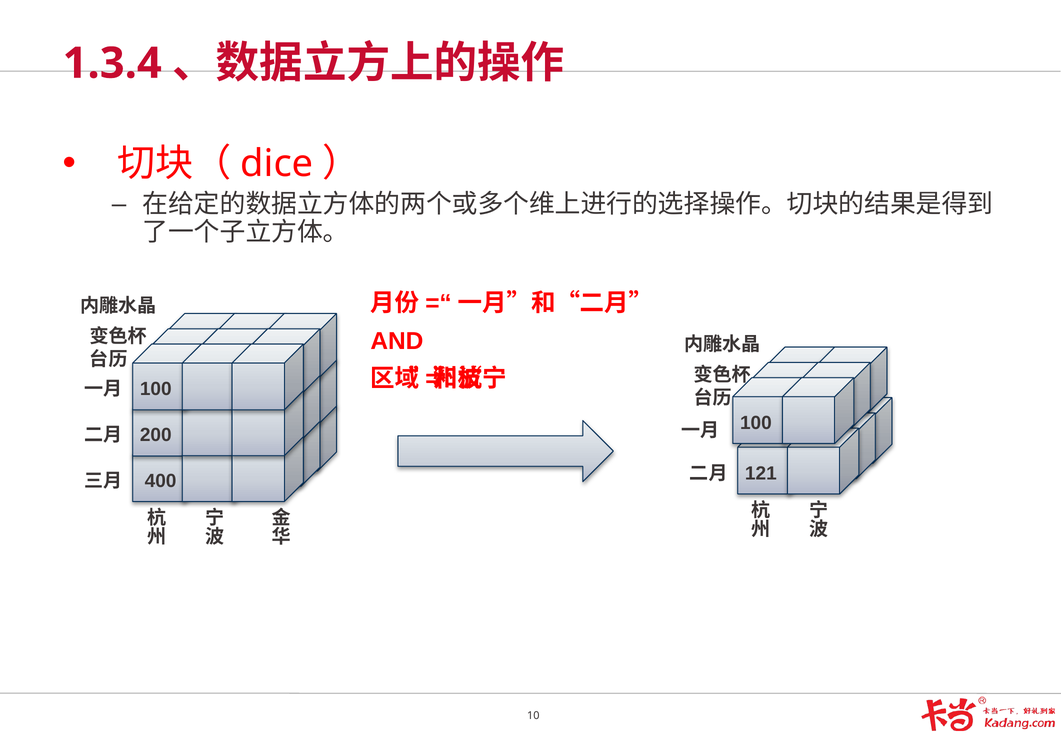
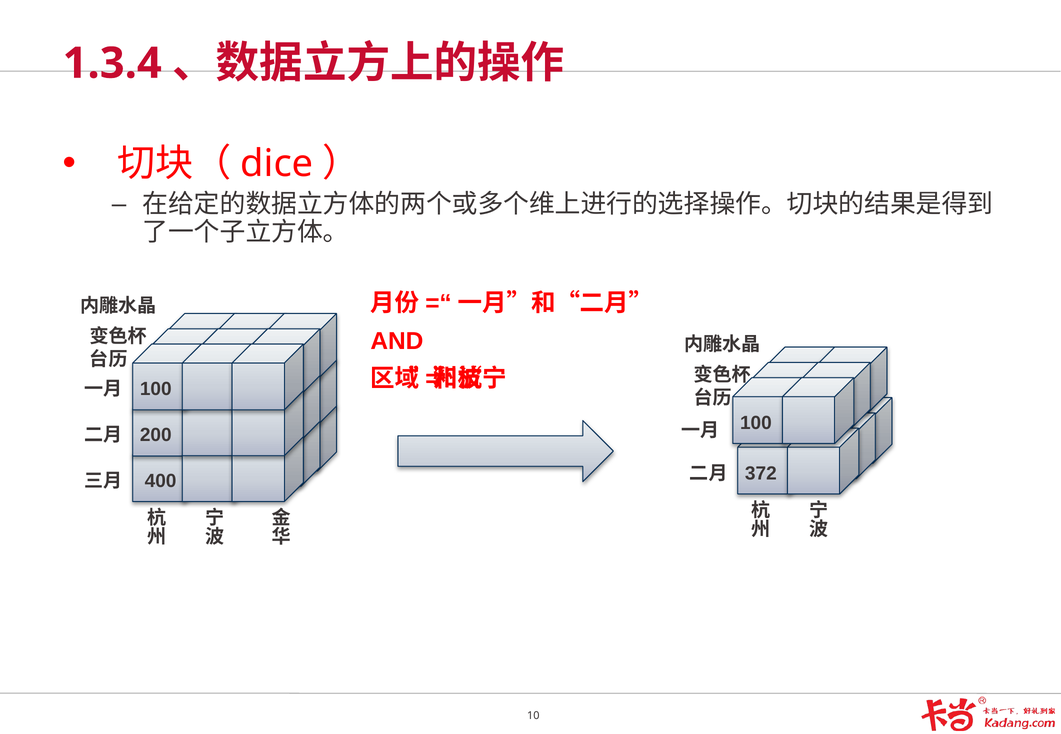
121: 121 -> 372
